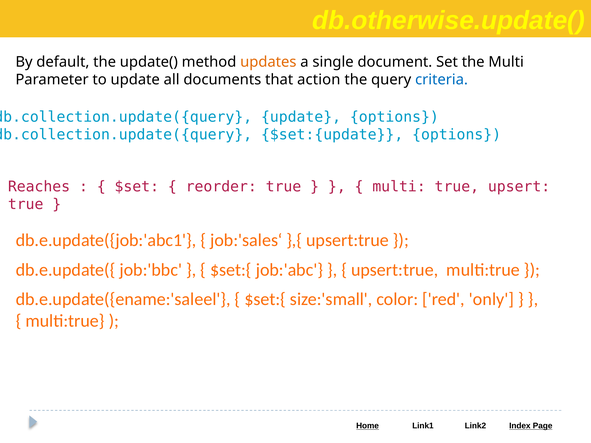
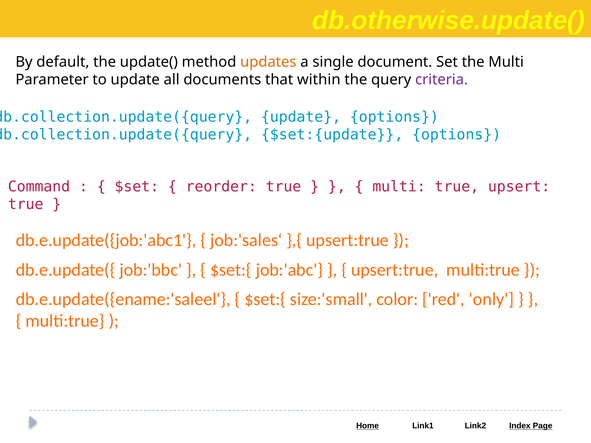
action: action -> within
criteria colour: blue -> purple
Reaches: Reaches -> Command
